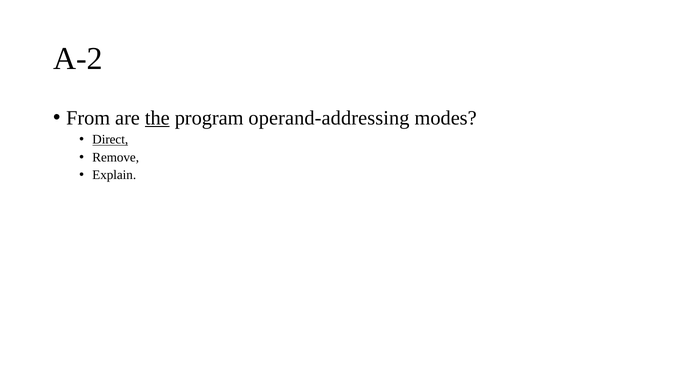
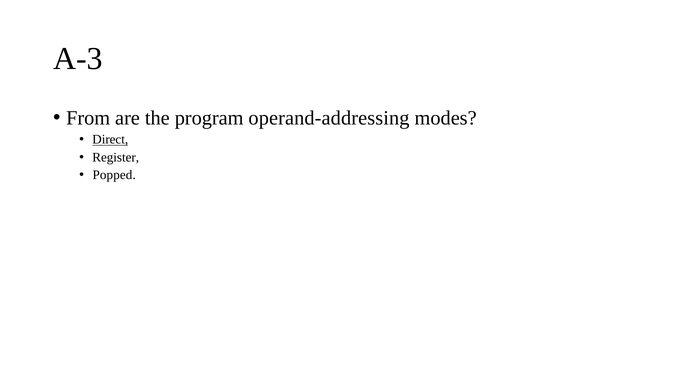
A-2: A-2 -> A-3
the underline: present -> none
Remove: Remove -> Register
Explain: Explain -> Popped
